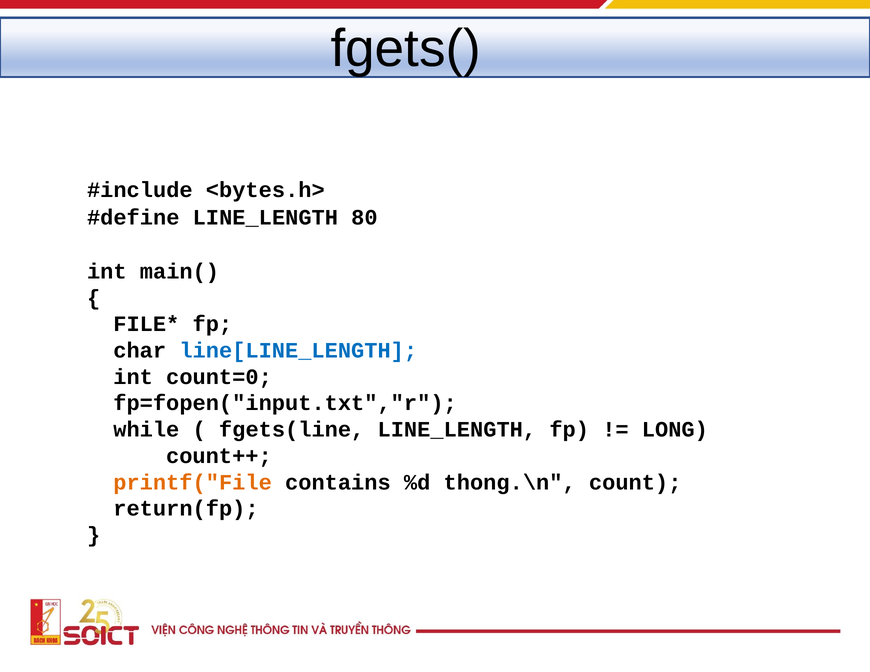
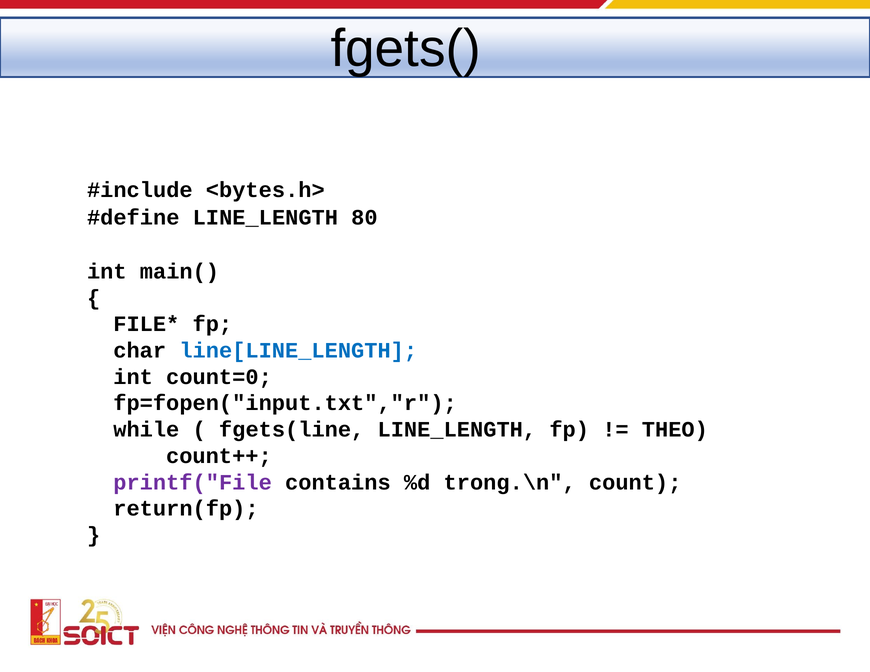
LONG: LONG -> THEO
printf("File colour: orange -> purple
thong.\n: thong.\n -> trong.\n
